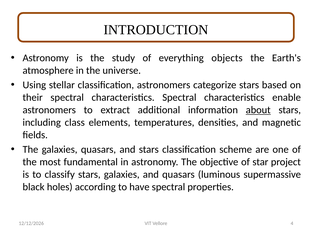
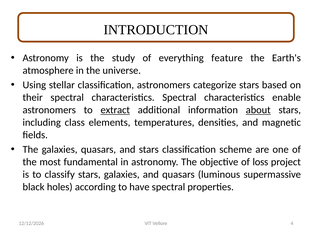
objects: objects -> feature
extract underline: none -> present
star: star -> loss
